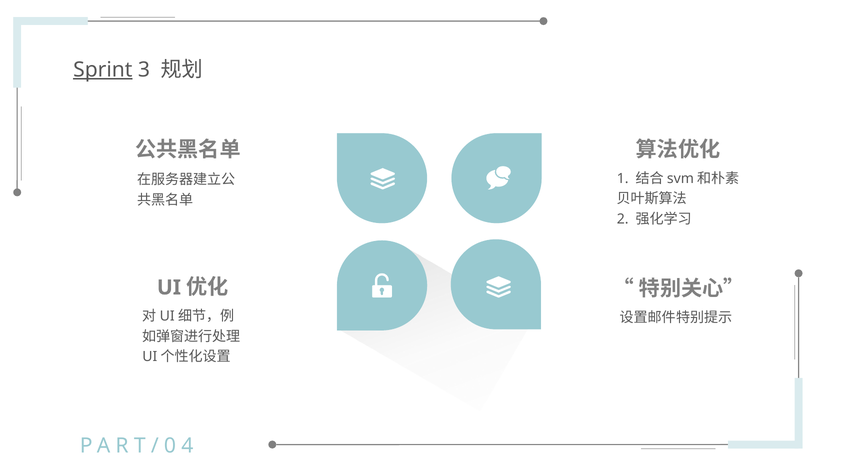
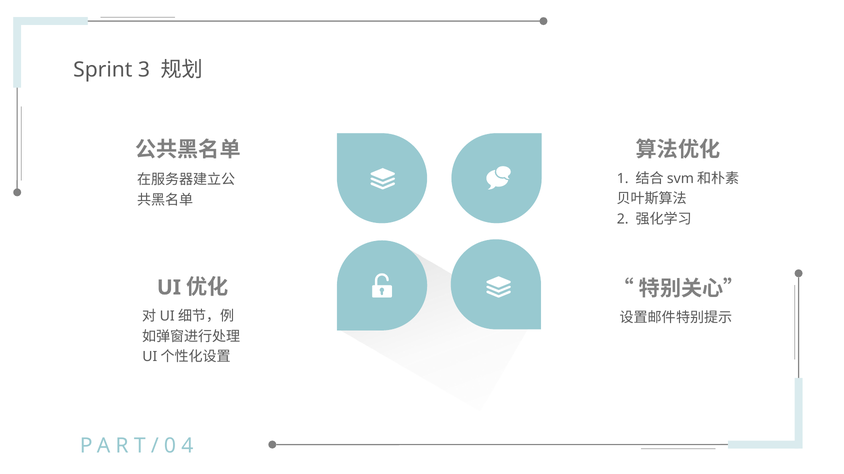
Sprint underline: present -> none
